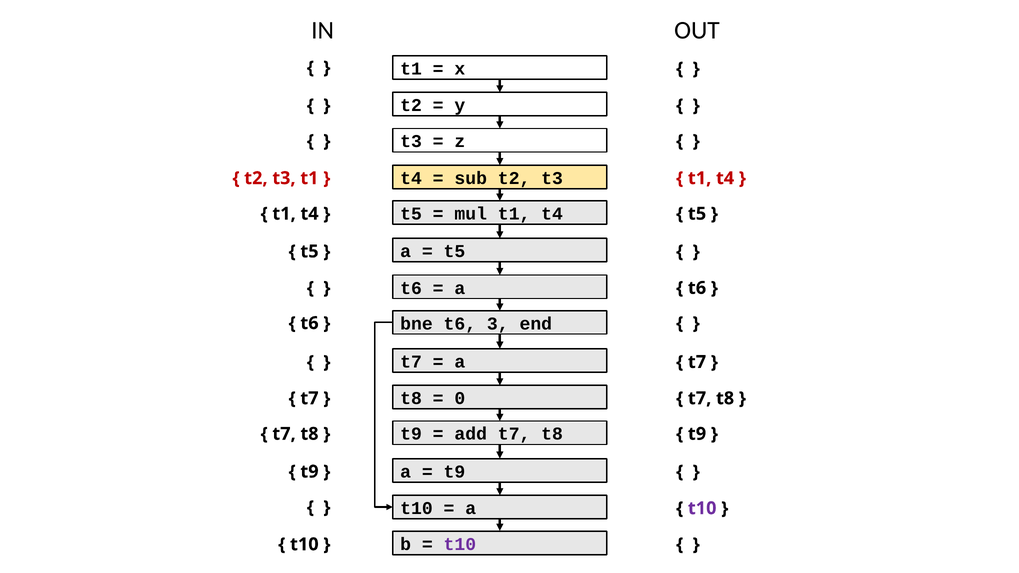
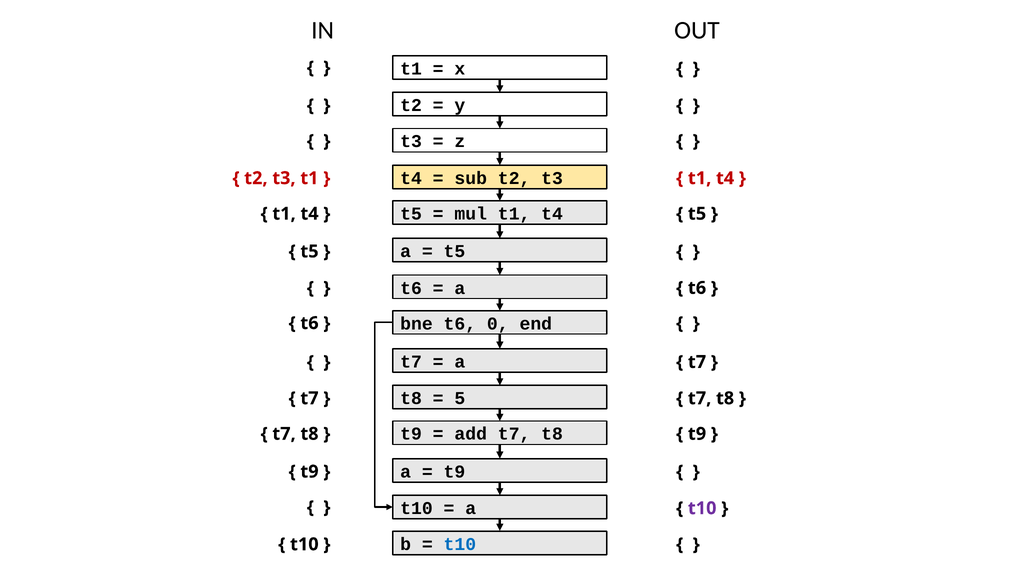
3: 3 -> 0
0: 0 -> 5
t10 at (460, 545) colour: purple -> blue
